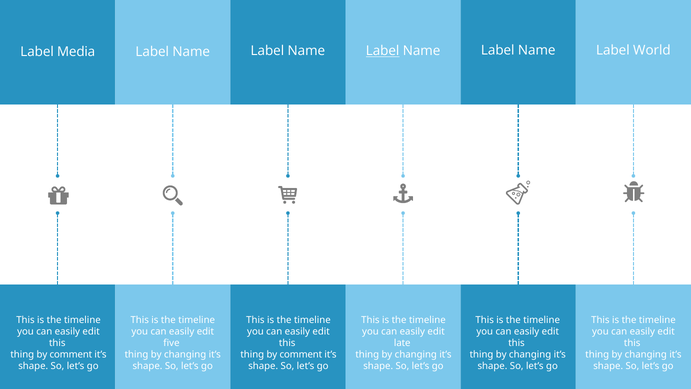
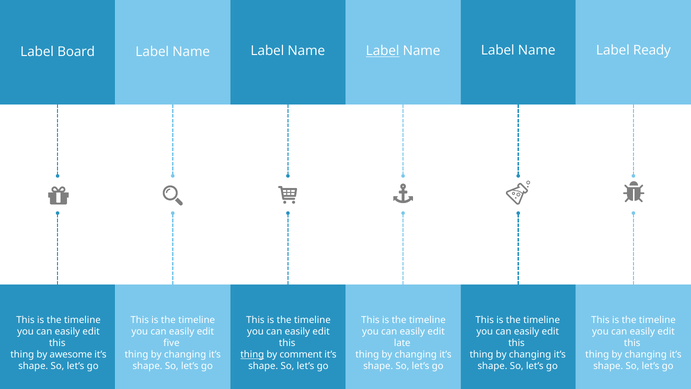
Media: Media -> Board
World: World -> Ready
comment at (71, 354): comment -> awesome
thing at (252, 354) underline: none -> present
